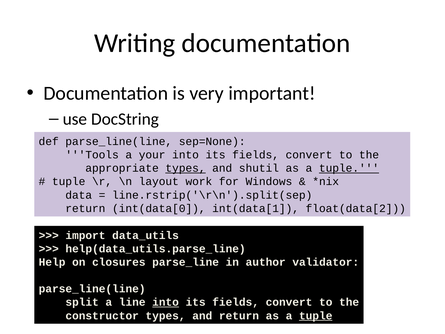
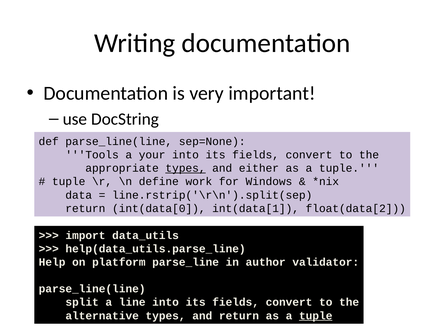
shutil: shutil -> either
tuple at (349, 168) underline: present -> none
layout: layout -> define
closures: closures -> platform
into at (166, 302) underline: present -> none
constructor: constructor -> alternative
